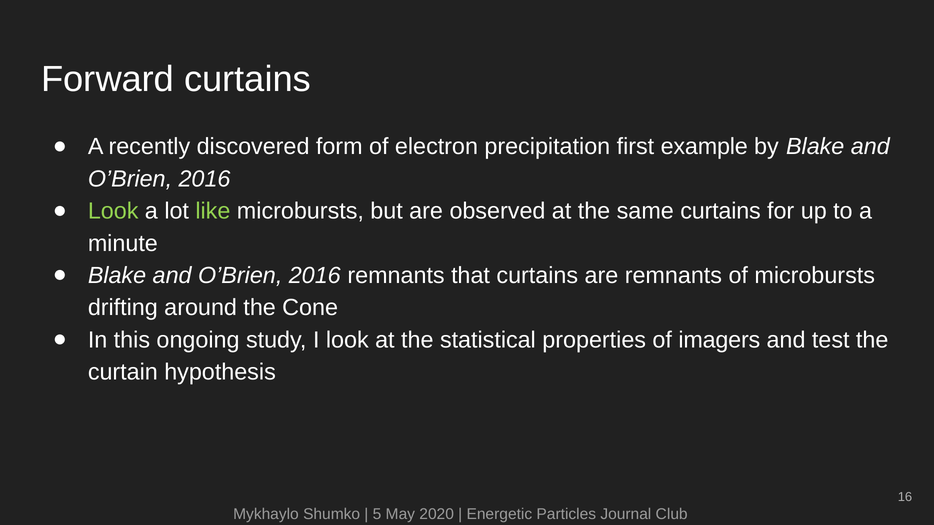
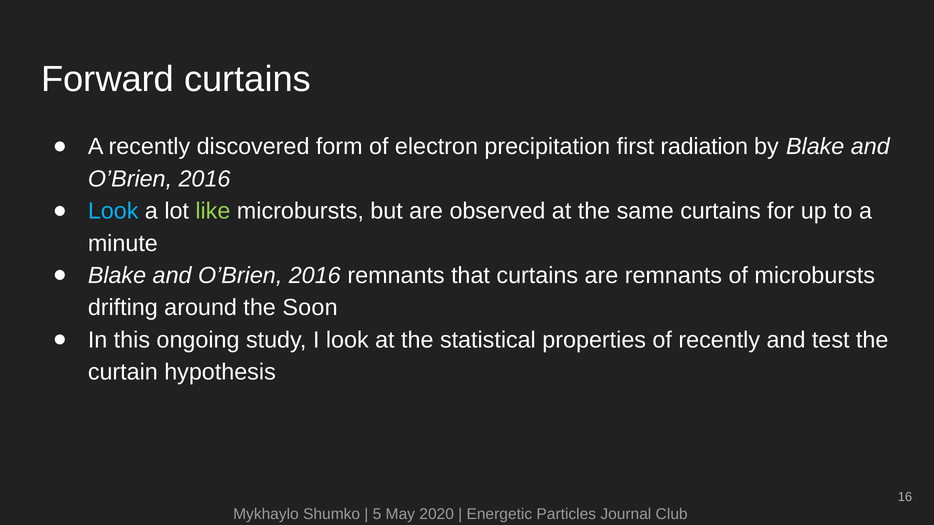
example: example -> radiation
Look at (113, 211) colour: light green -> light blue
Cone: Cone -> Soon
of imagers: imagers -> recently
